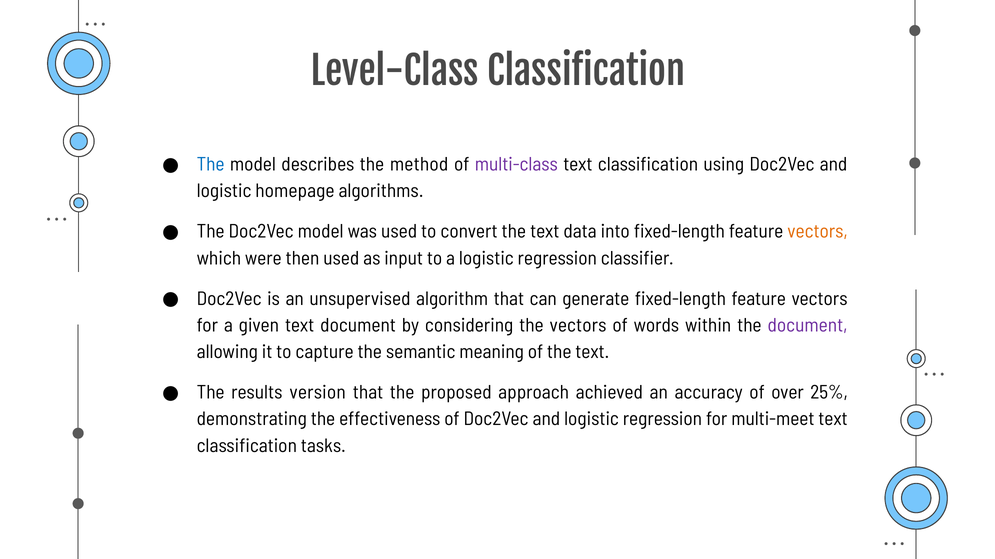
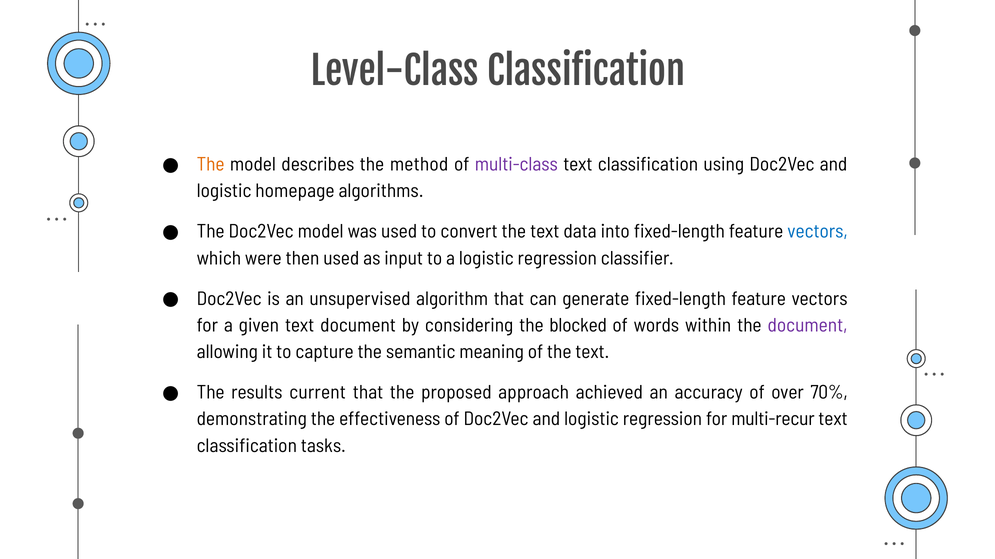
The at (211, 165) colour: blue -> orange
vectors at (818, 232) colour: orange -> blue
the vectors: vectors -> blocked
version: version -> current
25%: 25% -> 70%
multi-meet: multi-meet -> multi-recur
